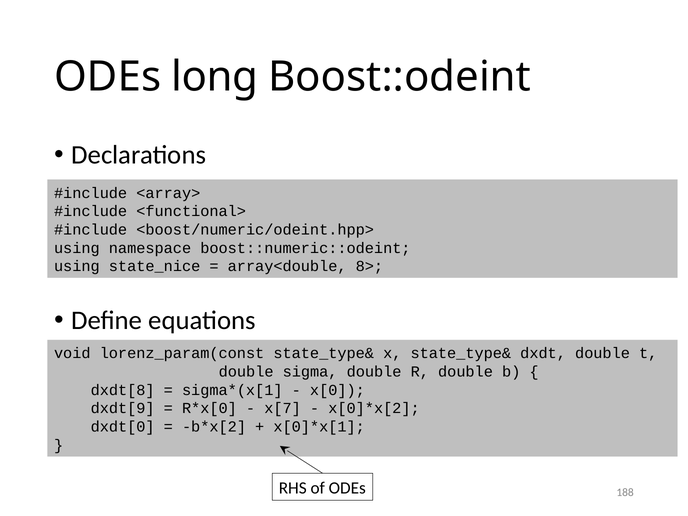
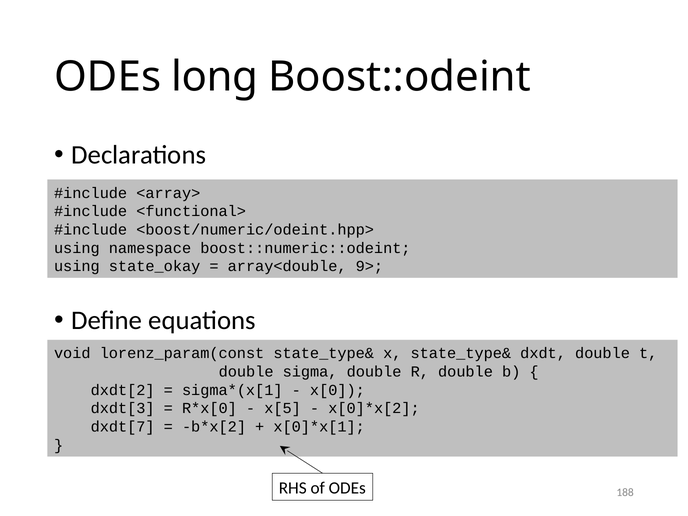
state_nice: state_nice -> state_okay
8>: 8> -> 9>
dxdt[8: dxdt[8 -> dxdt[2
dxdt[9: dxdt[9 -> dxdt[3
x[7: x[7 -> x[5
dxdt[0: dxdt[0 -> dxdt[7
